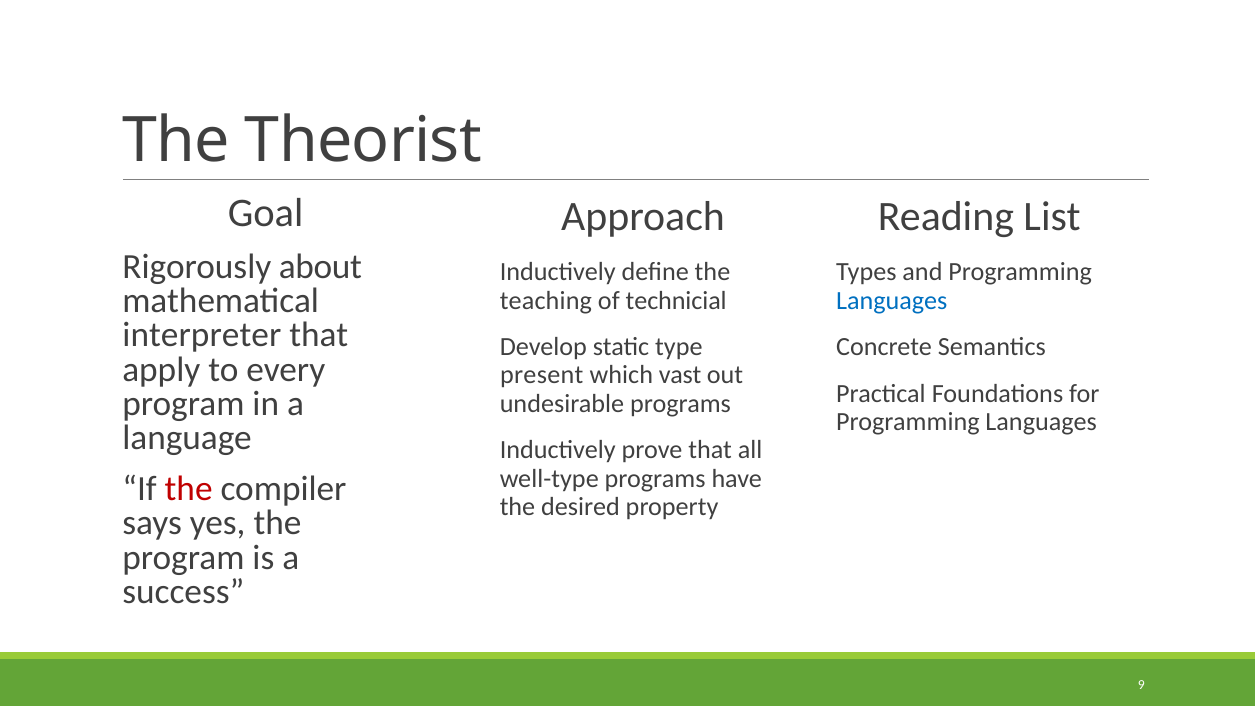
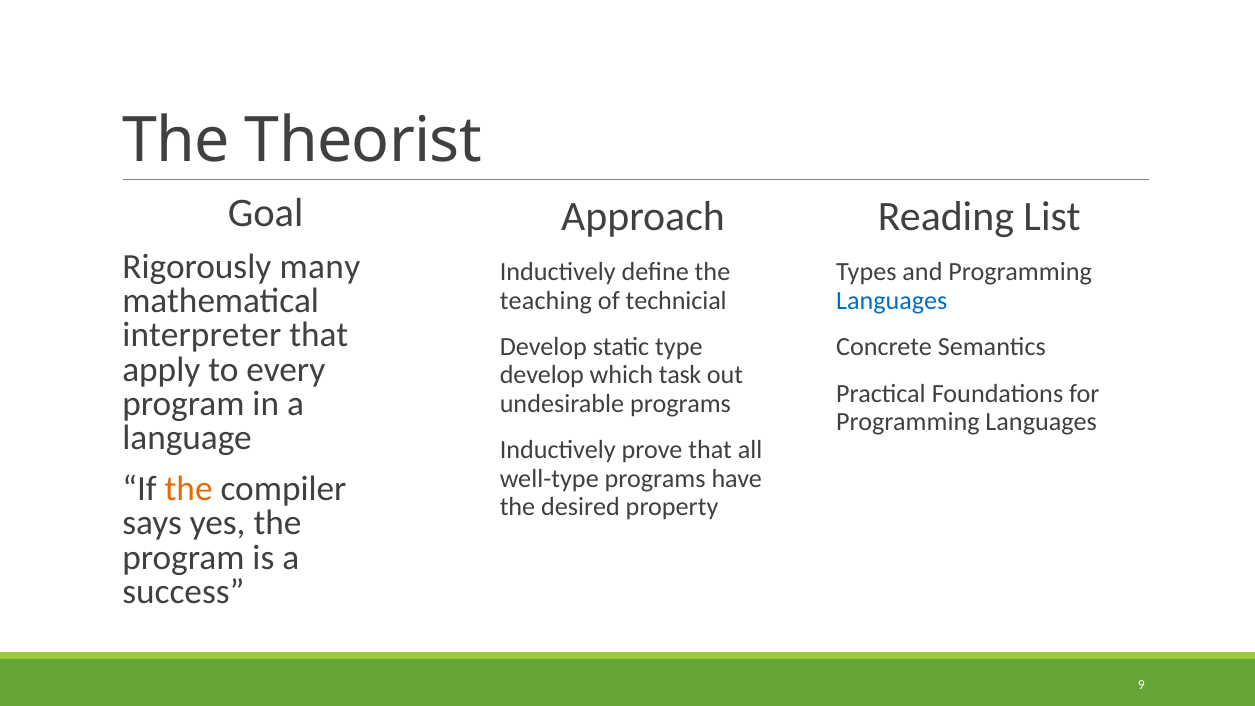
about: about -> many
present at (542, 375): present -> develop
vast: vast -> task
the at (189, 489) colour: red -> orange
